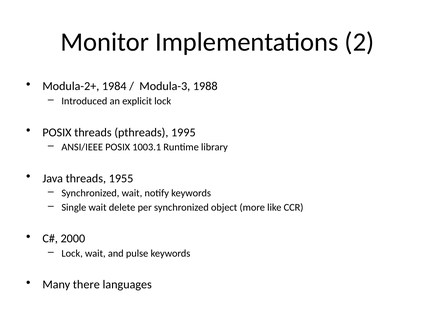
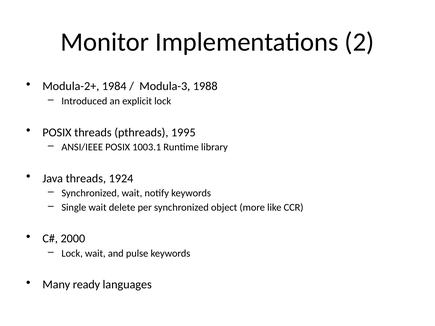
1955: 1955 -> 1924
there: there -> ready
